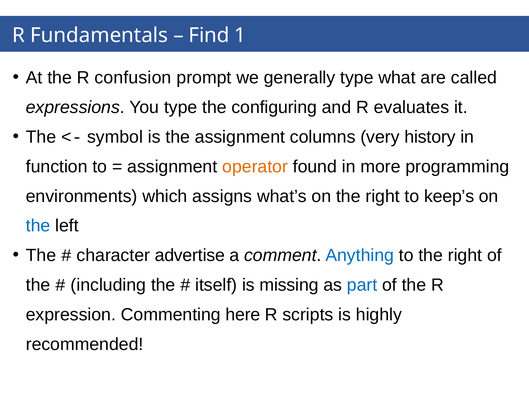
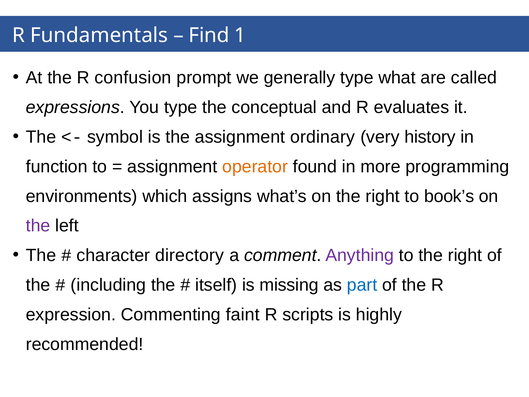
configuring: configuring -> conceptual
columns: columns -> ordinary
keep’s: keep’s -> book’s
the at (38, 226) colour: blue -> purple
advertise: advertise -> directory
Anything colour: blue -> purple
here: here -> faint
